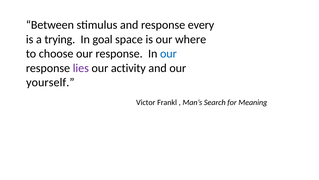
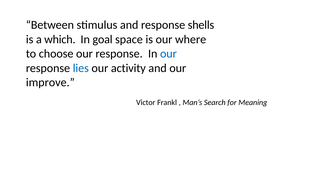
every: every -> shells
trying: trying -> which
lies colour: purple -> blue
yourself: yourself -> improve
